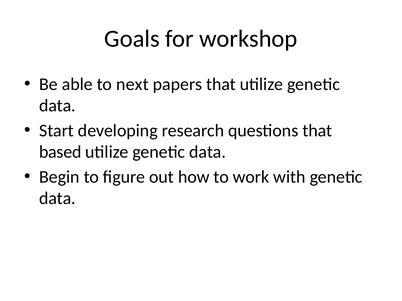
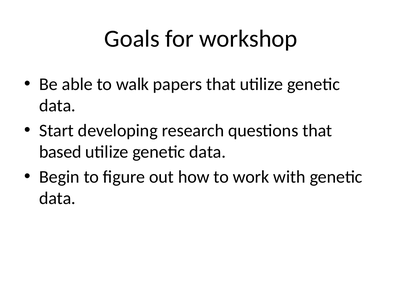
next: next -> walk
